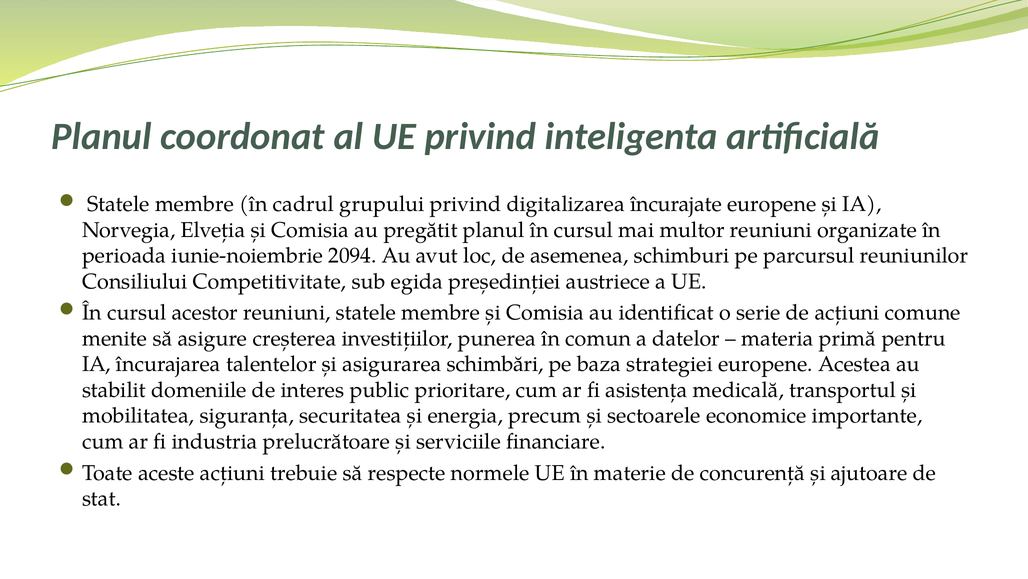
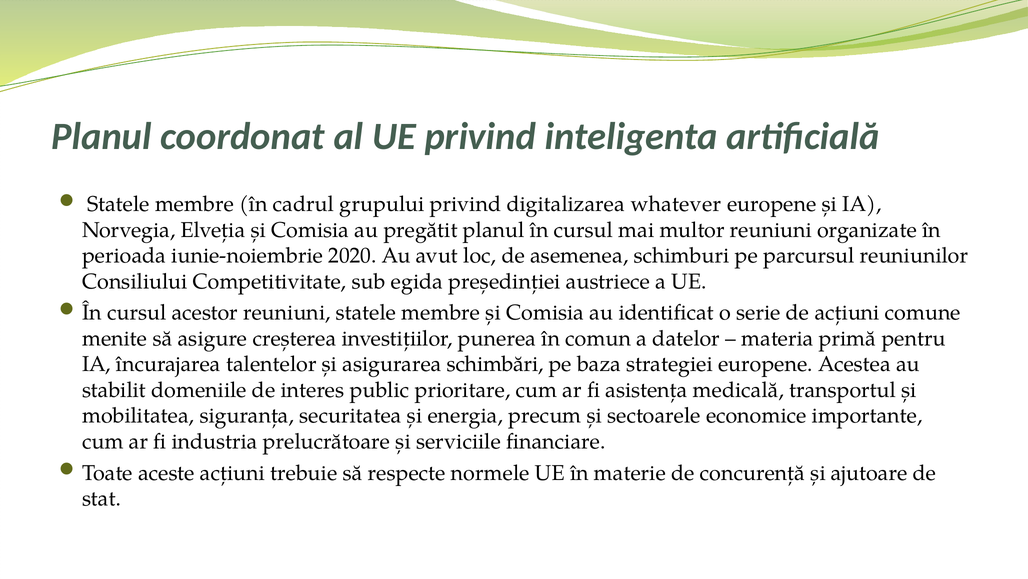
încurajate: încurajate -> whatever
2094: 2094 -> 2020
